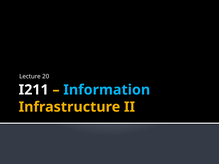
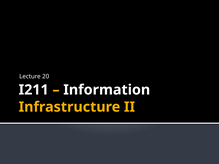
Information colour: light blue -> white
